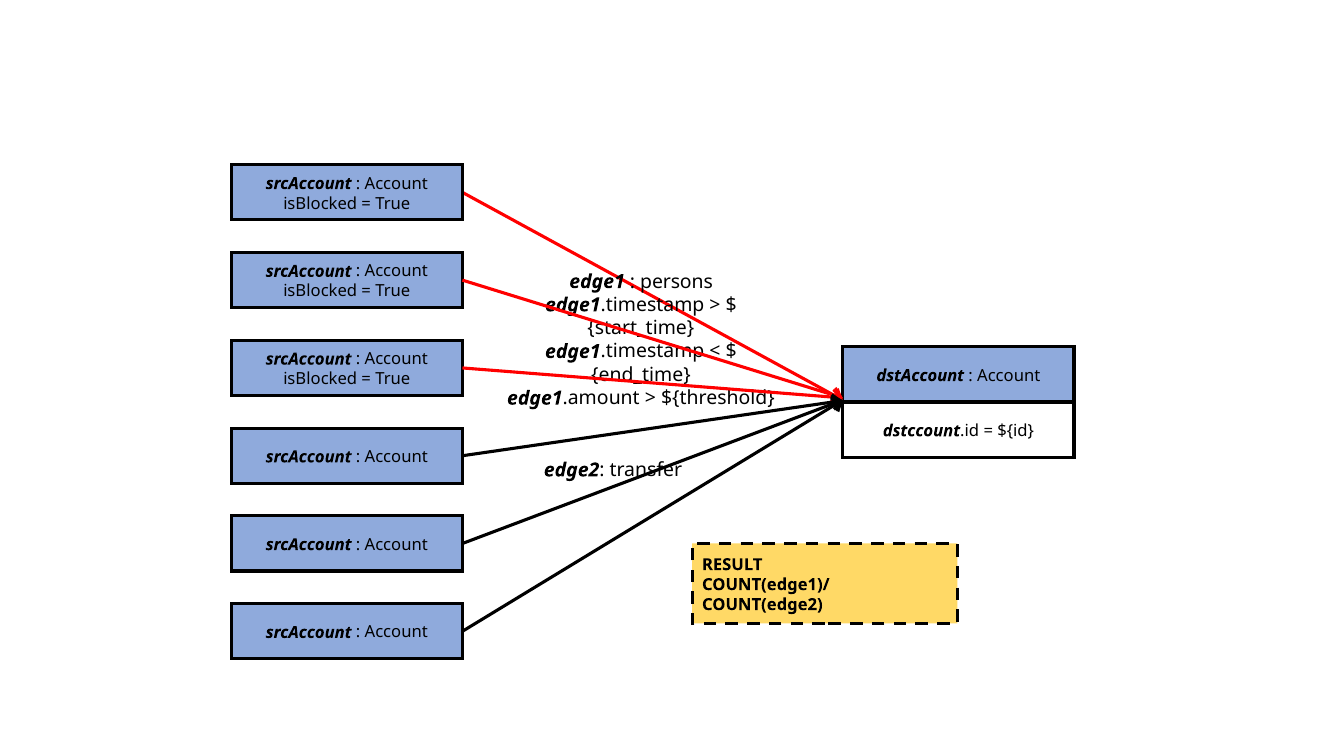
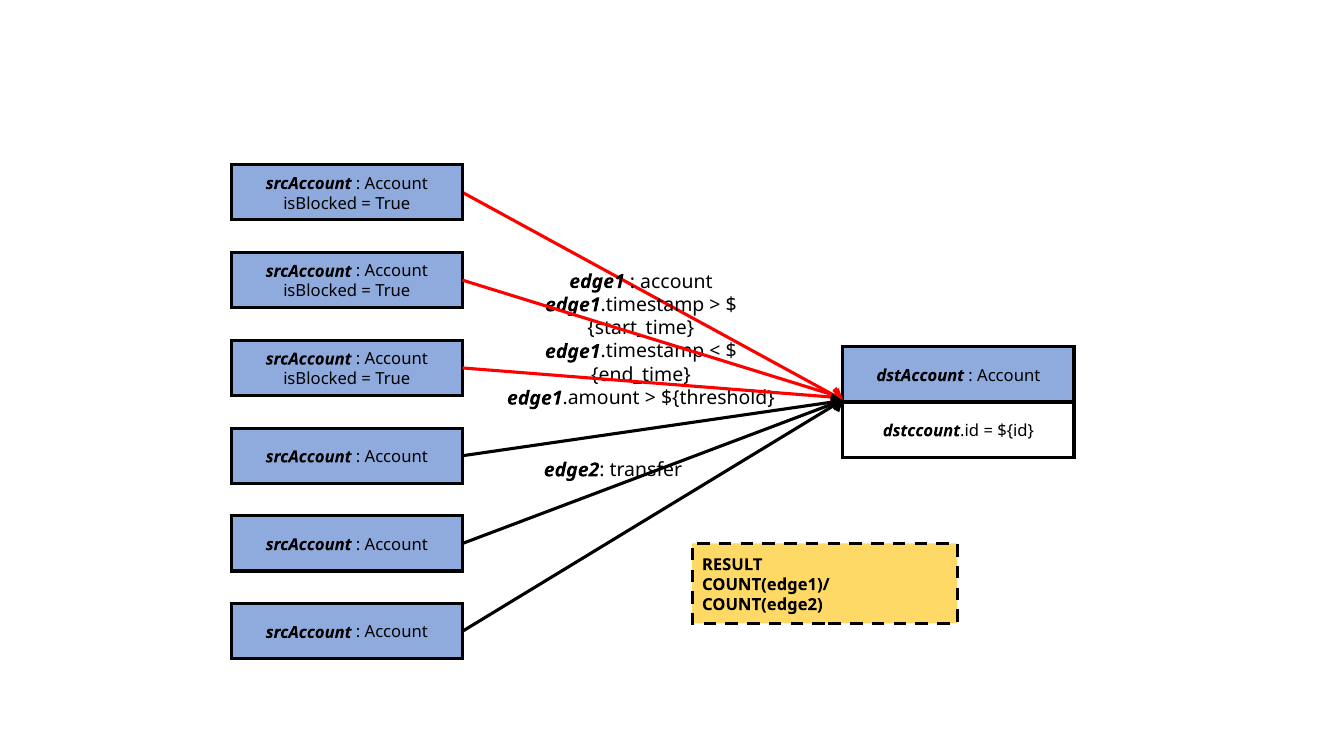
persons at (677, 282): persons -> account
